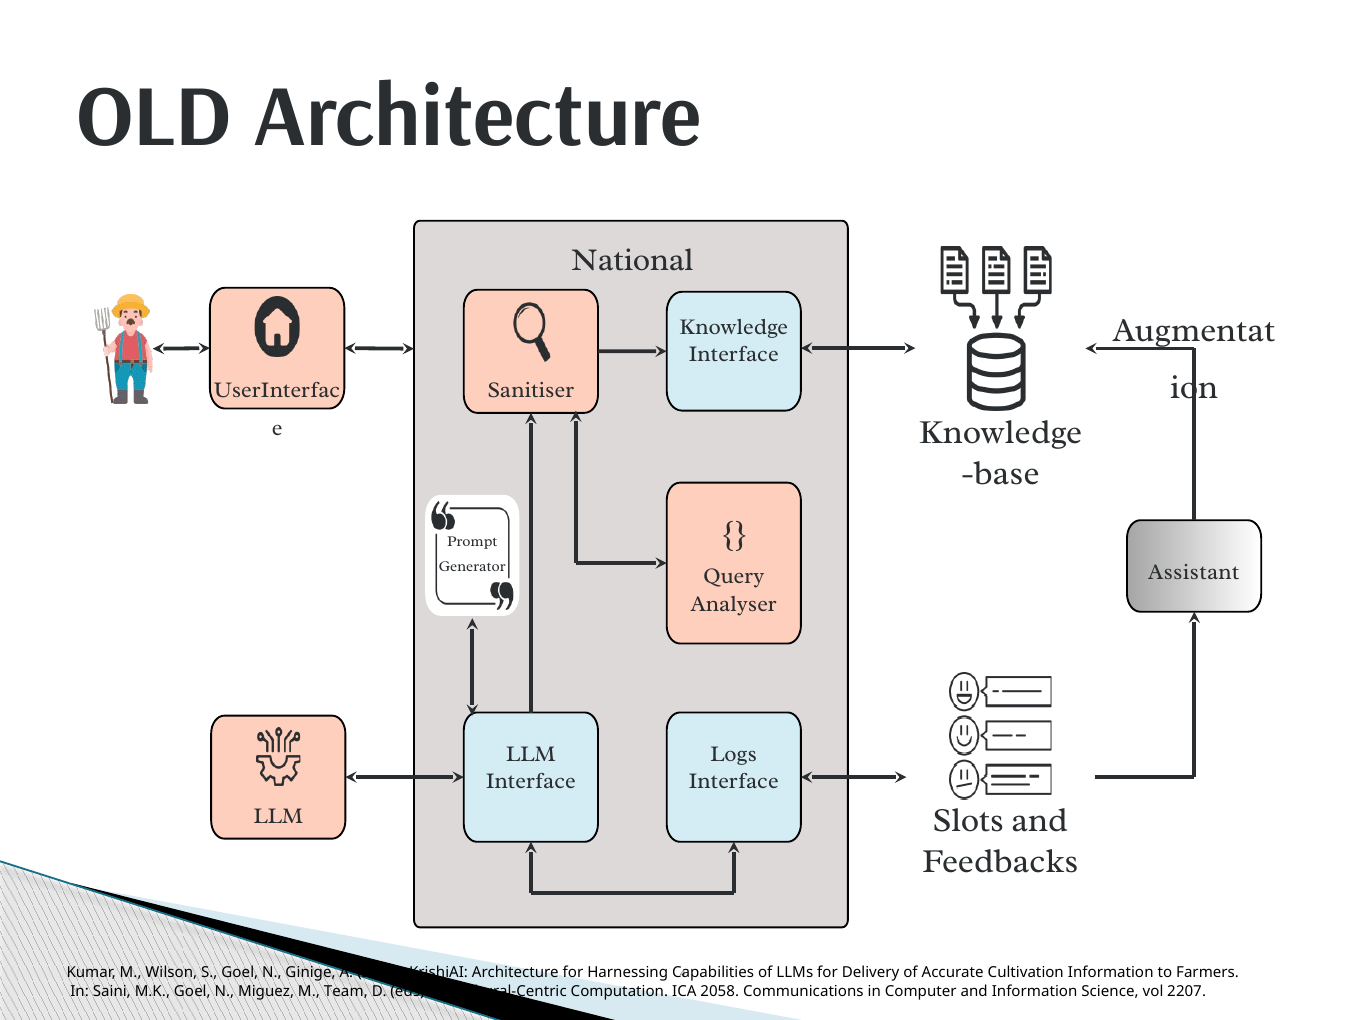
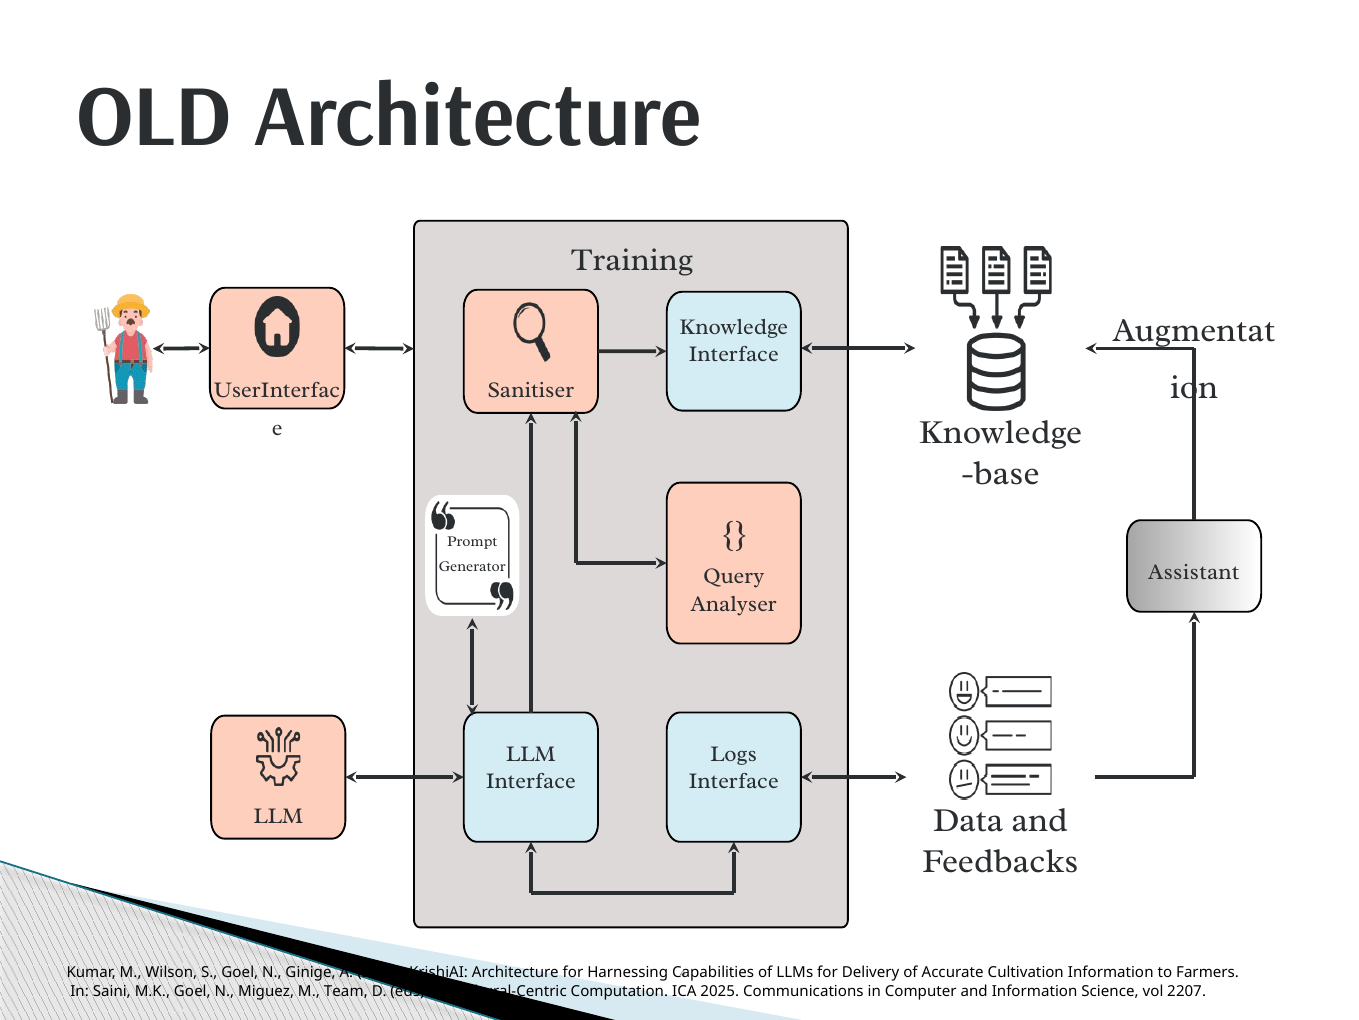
National: National -> Training
Slots: Slots -> Data
ICA 2058: 2058 -> 2025
